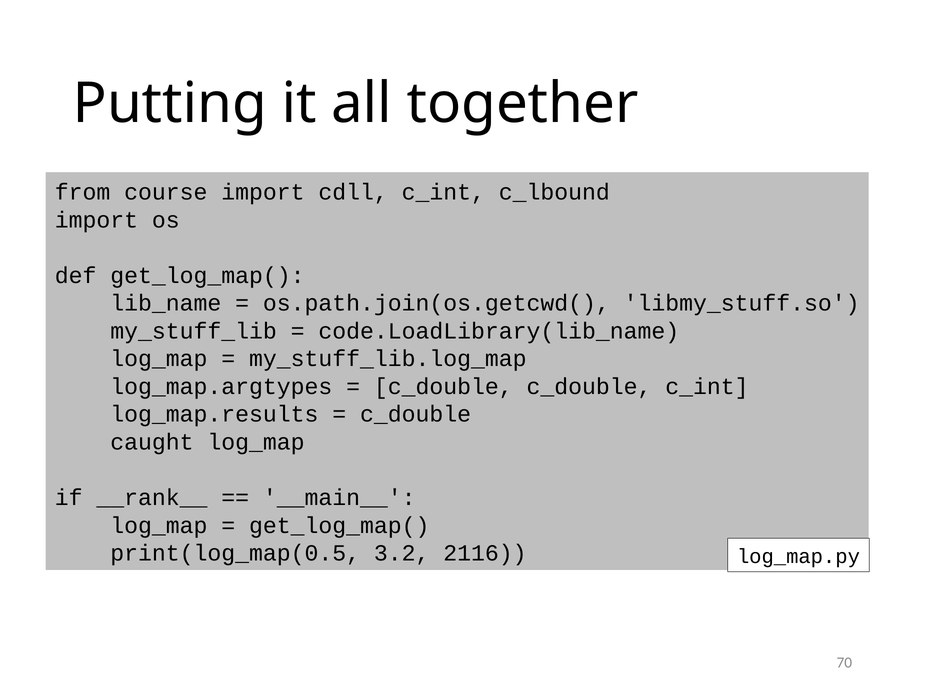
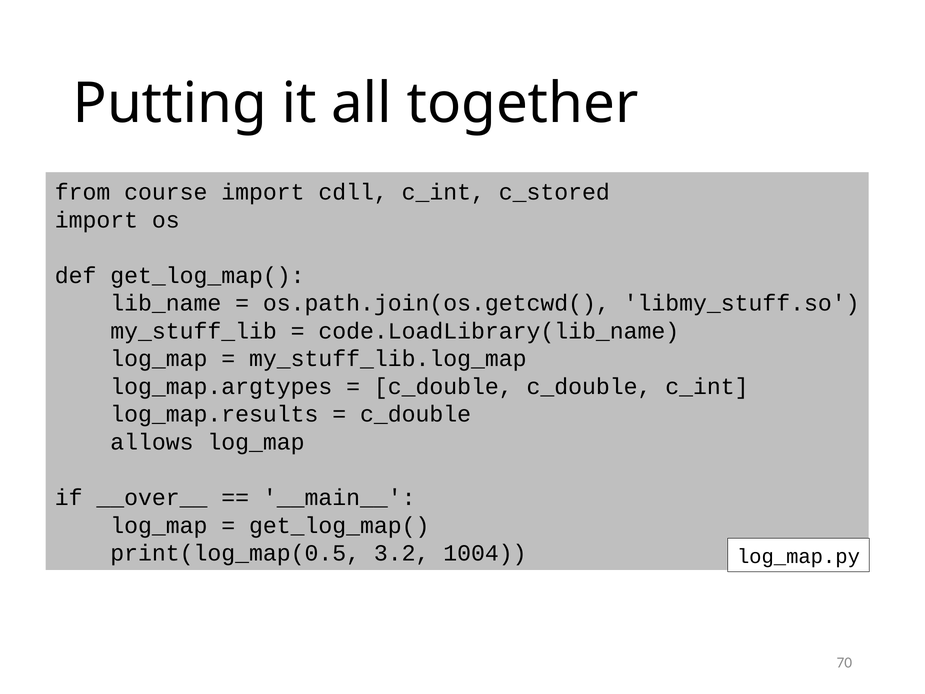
c_lbound: c_lbound -> c_stored
caught: caught -> allows
__rank__: __rank__ -> __over__
2116: 2116 -> 1004
